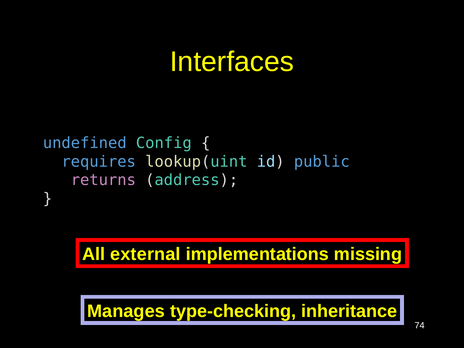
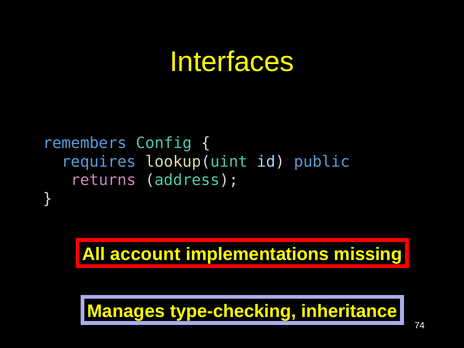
undefined: undefined -> remembers
external: external -> account
